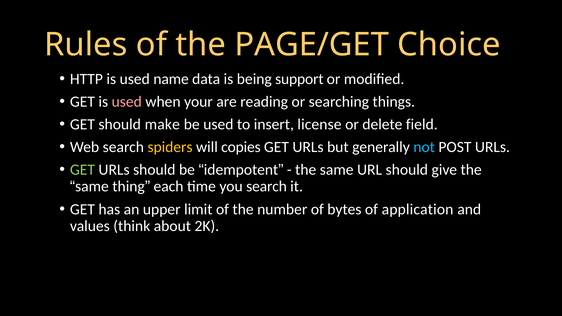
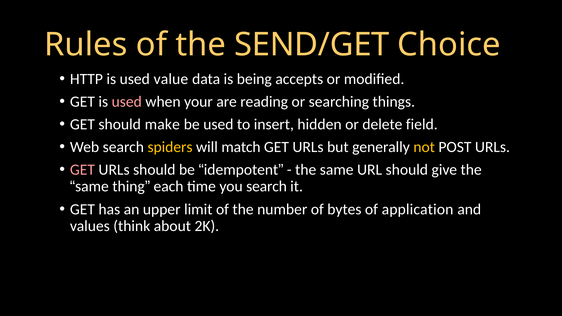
PAGE/GET: PAGE/GET -> SEND/GET
name: name -> value
support: support -> accepts
license: license -> hidden
copies: copies -> match
not colour: light blue -> yellow
GET at (82, 170) colour: light green -> pink
